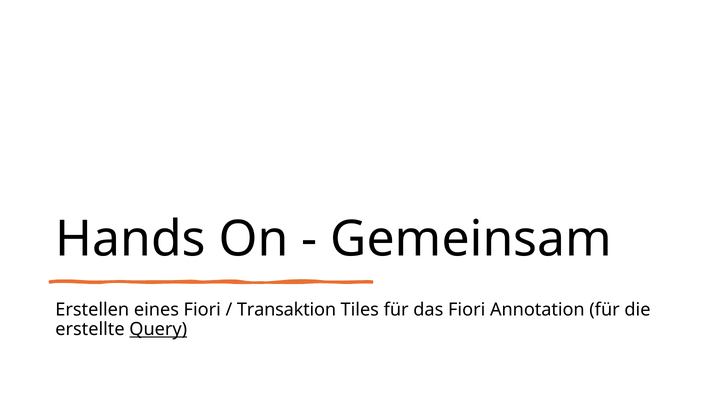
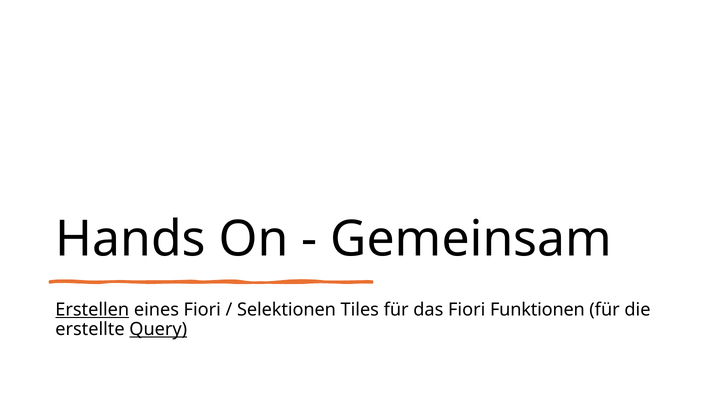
Erstellen underline: none -> present
Transaktion: Transaktion -> Selektionen
Annotation: Annotation -> Funktionen
